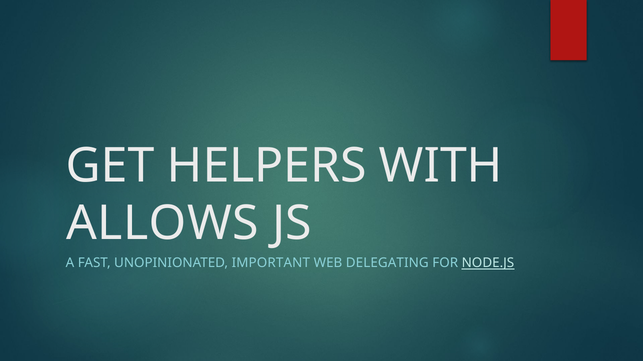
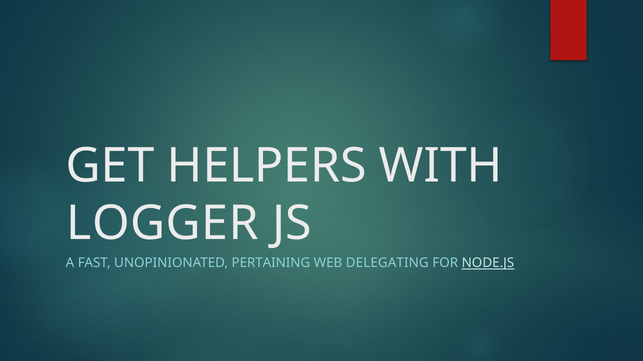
ALLOWS: ALLOWS -> LOGGER
IMPORTANT: IMPORTANT -> PERTAINING
